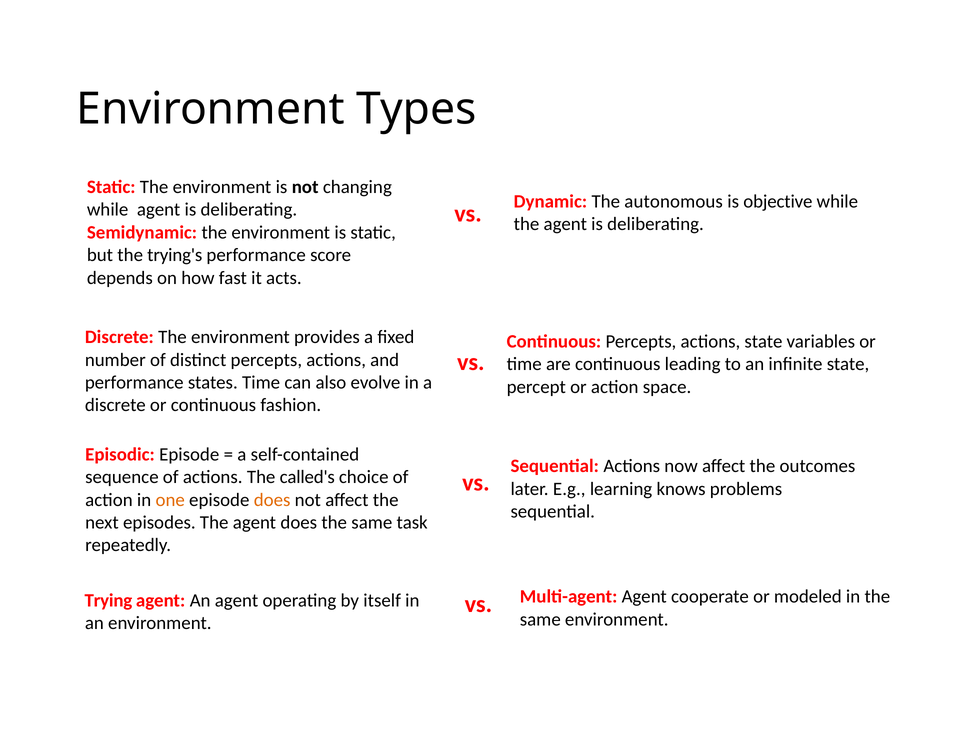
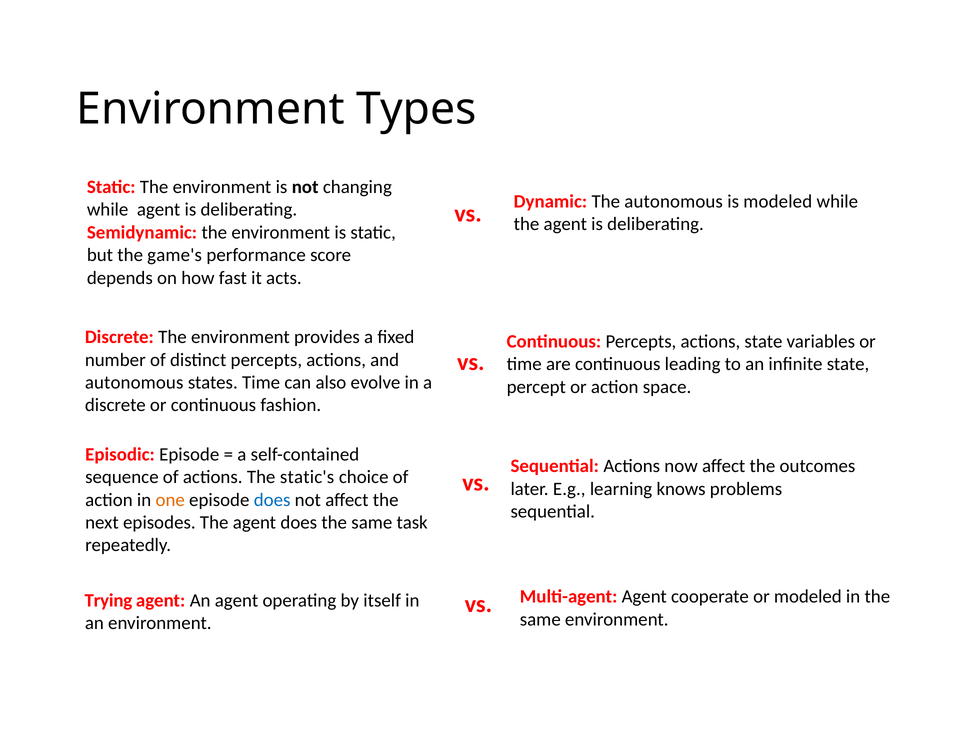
is objective: objective -> modeled
trying's: trying's -> game's
performance at (134, 382): performance -> autonomous
called's: called's -> static's
does at (272, 499) colour: orange -> blue
